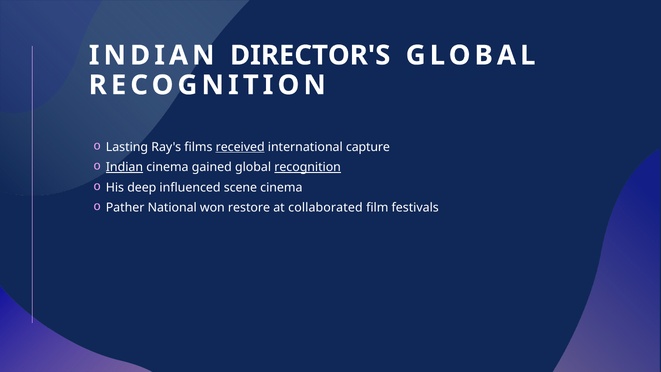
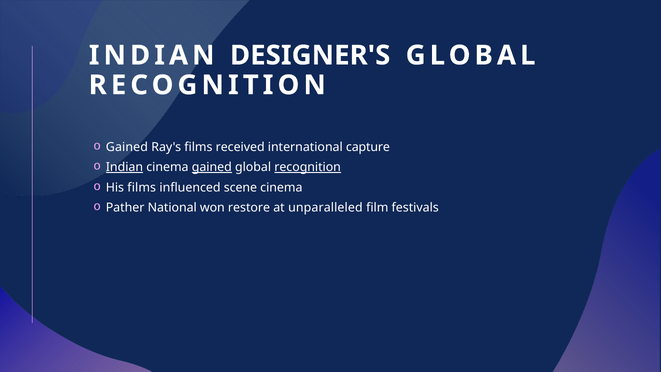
DIRECTOR'S: DIRECTOR'S -> DESIGNER'S
Lasting at (127, 147): Lasting -> Gained
received underline: present -> none
gained at (212, 167) underline: none -> present
His deep: deep -> films
collaborated: collaborated -> unparalleled
